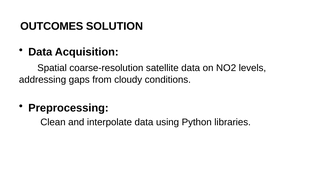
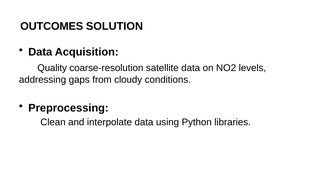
Spatial: Spatial -> Quality
